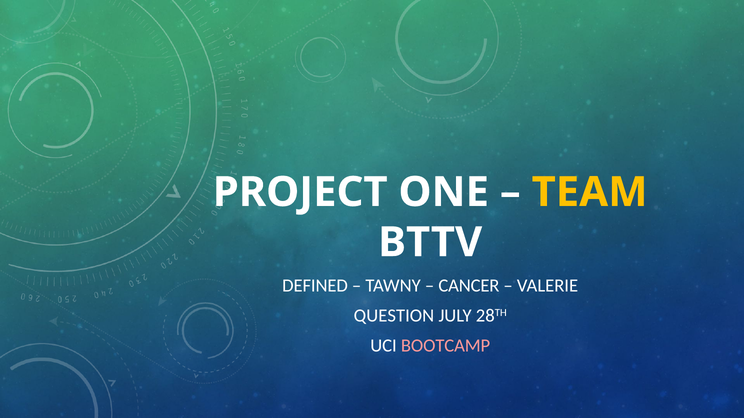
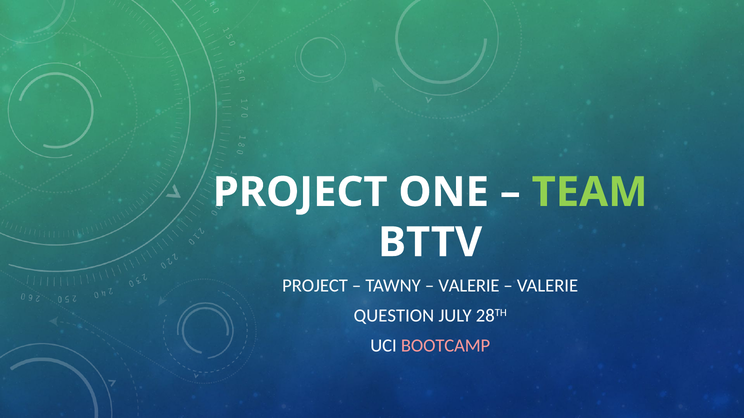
TEAM colour: yellow -> light green
DEFINED at (315, 286): DEFINED -> PROJECT
CANCER at (469, 286): CANCER -> VALERIE
